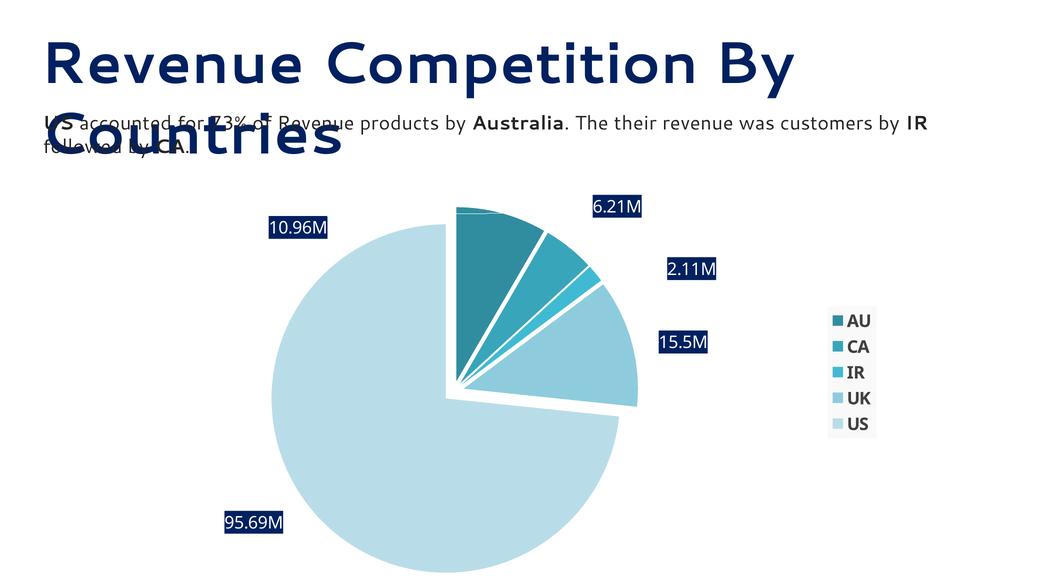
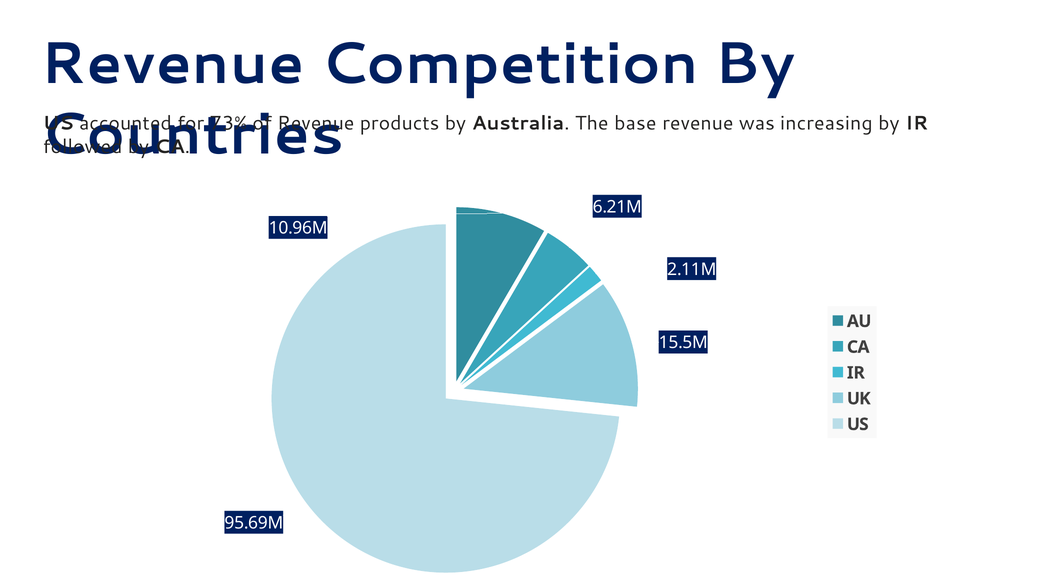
their: their -> base
customers: customers -> increasing
